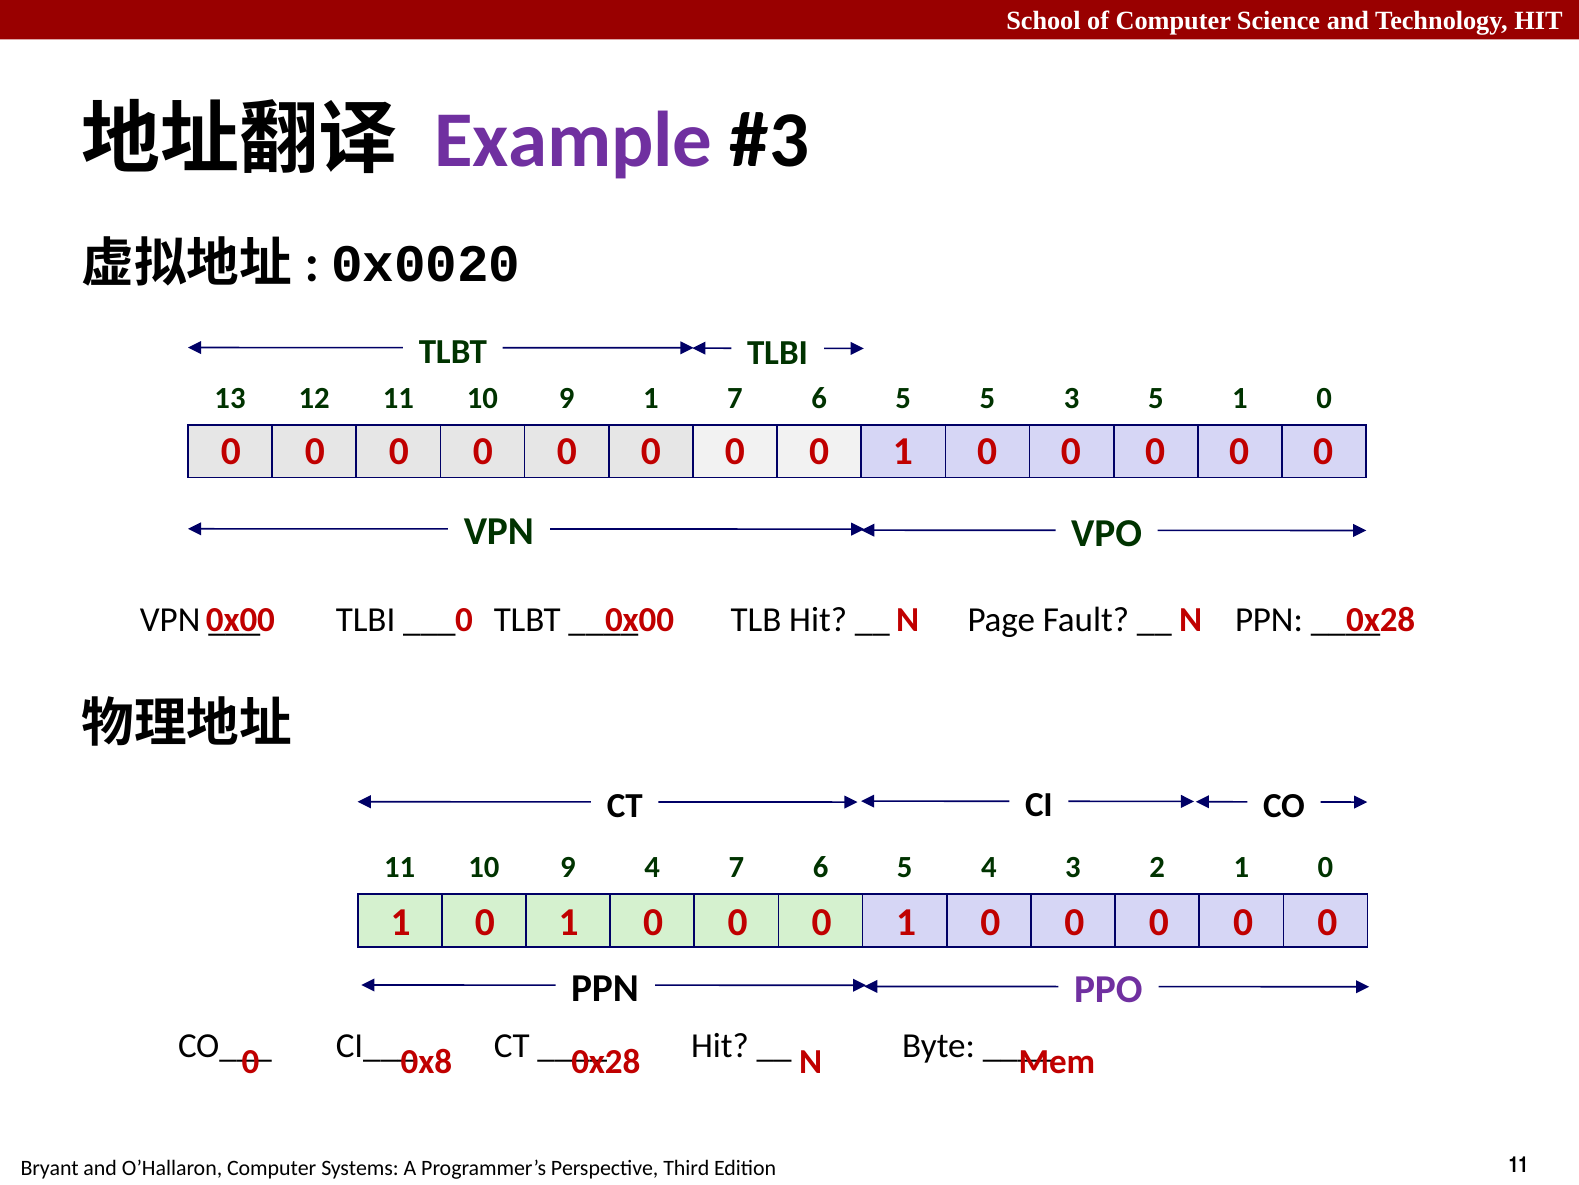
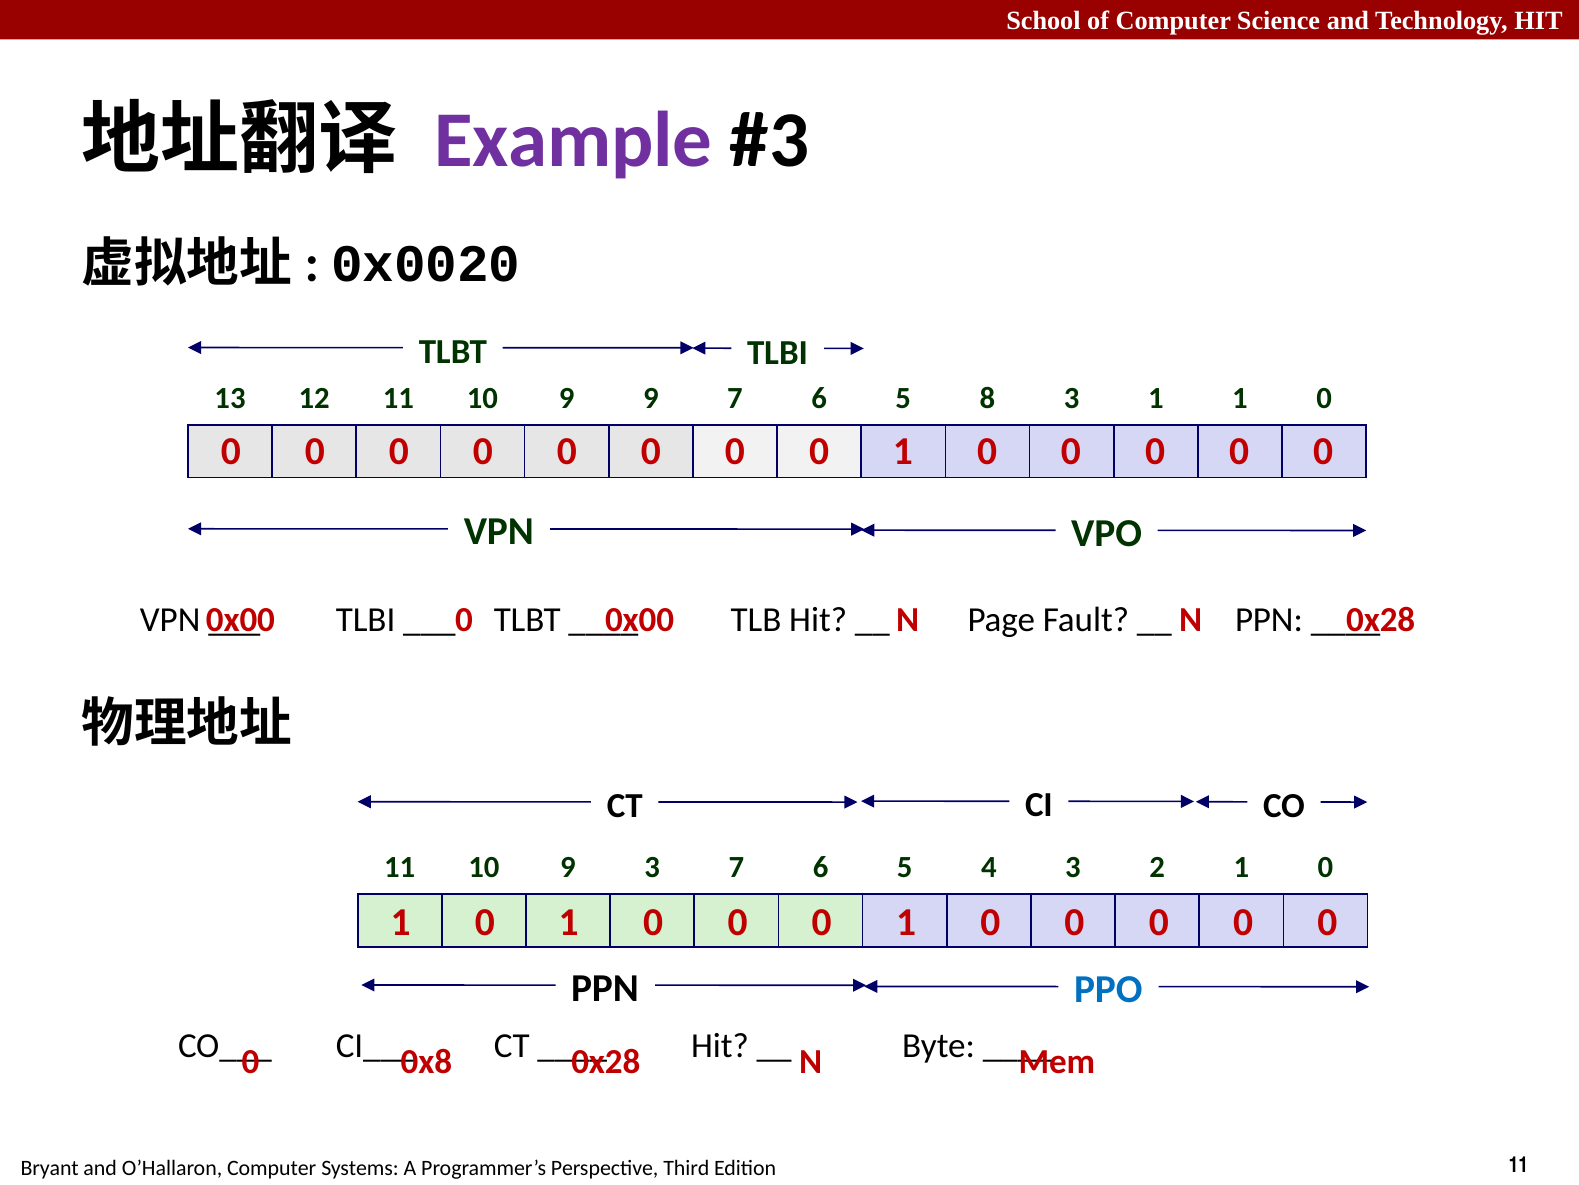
9 1: 1 -> 9
5 5: 5 -> 8
3 5: 5 -> 1
9 4: 4 -> 3
PPO colour: purple -> blue
